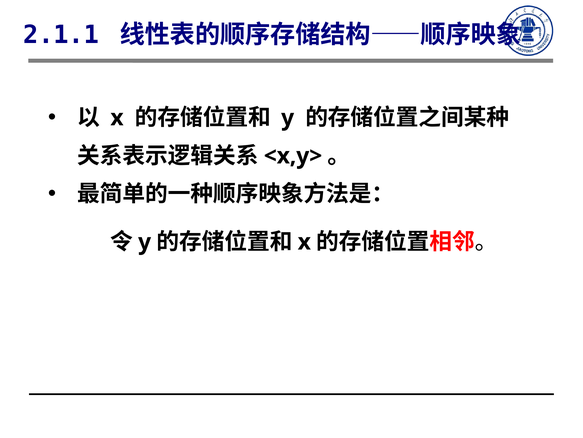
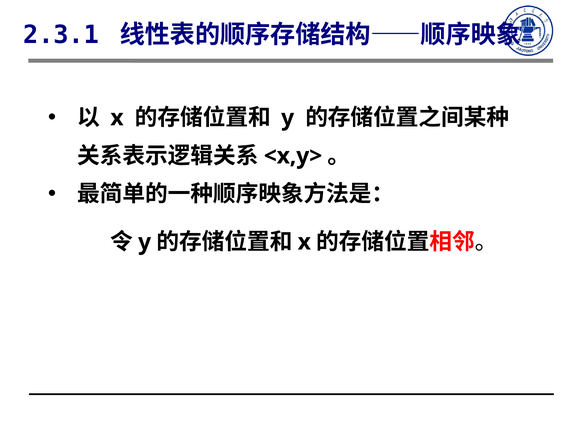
2.1.1: 2.1.1 -> 2.3.1
